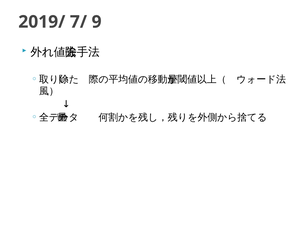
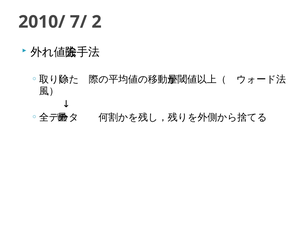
2019/: 2019/ -> 2010/
9: 9 -> 2
